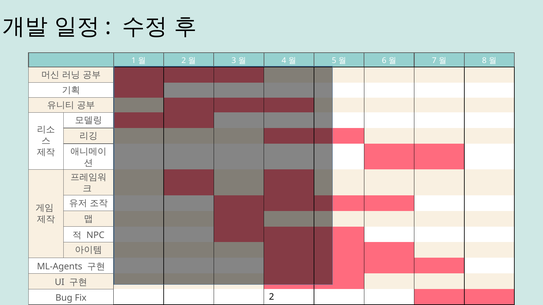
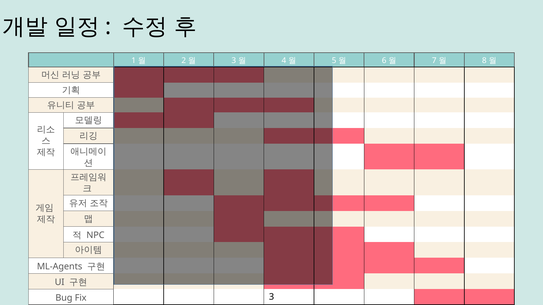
Fix 2: 2 -> 3
